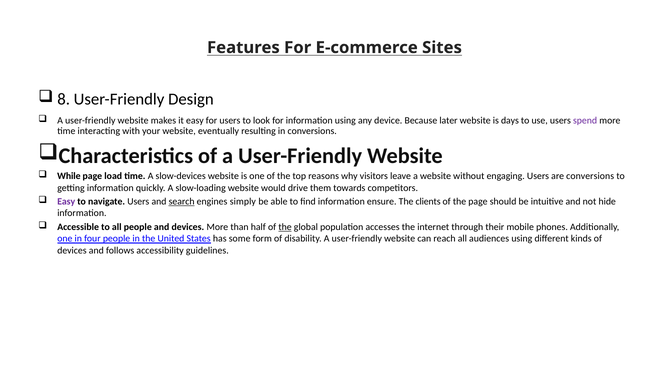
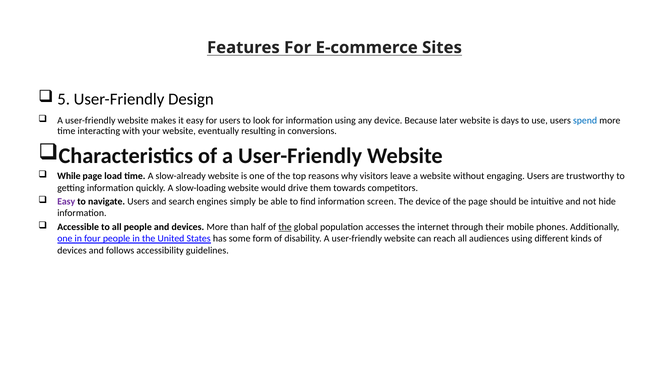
8: 8 -> 5
spend colour: purple -> blue
slow-devices: slow-devices -> slow-already
are conversions: conversions -> trustworthy
search underline: present -> none
ensure: ensure -> screen
The clients: clients -> device
